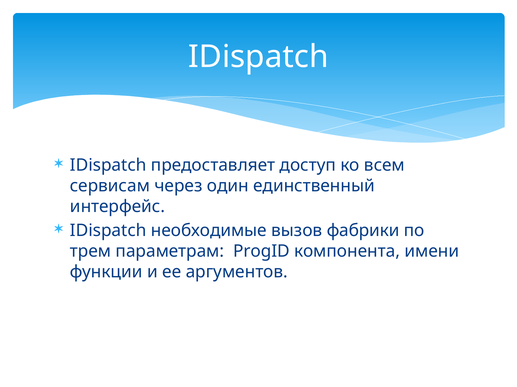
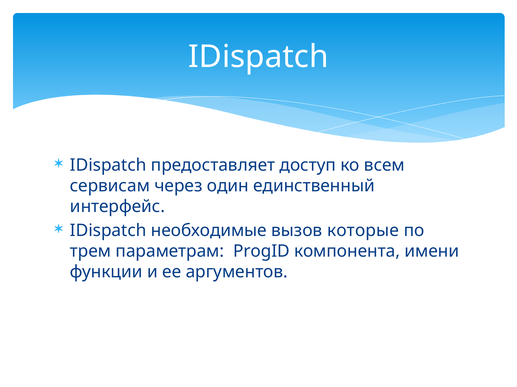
фабрики: фабрики -> которые
